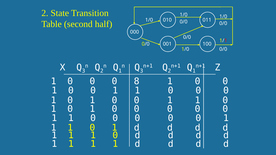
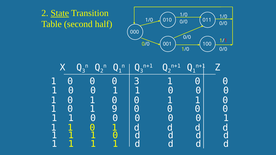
State underline: none -> present
0 8: 8 -> 3
0 at (114, 109): 0 -> 9
